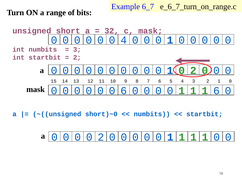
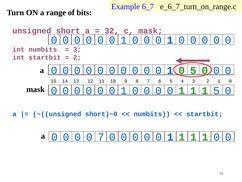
4 at (124, 40): 4 -> 1
2 at (193, 70): 2 -> 5
6 at (124, 90): 6 -> 1
6 at (217, 90): 6 -> 5
2 at (101, 137): 2 -> 7
